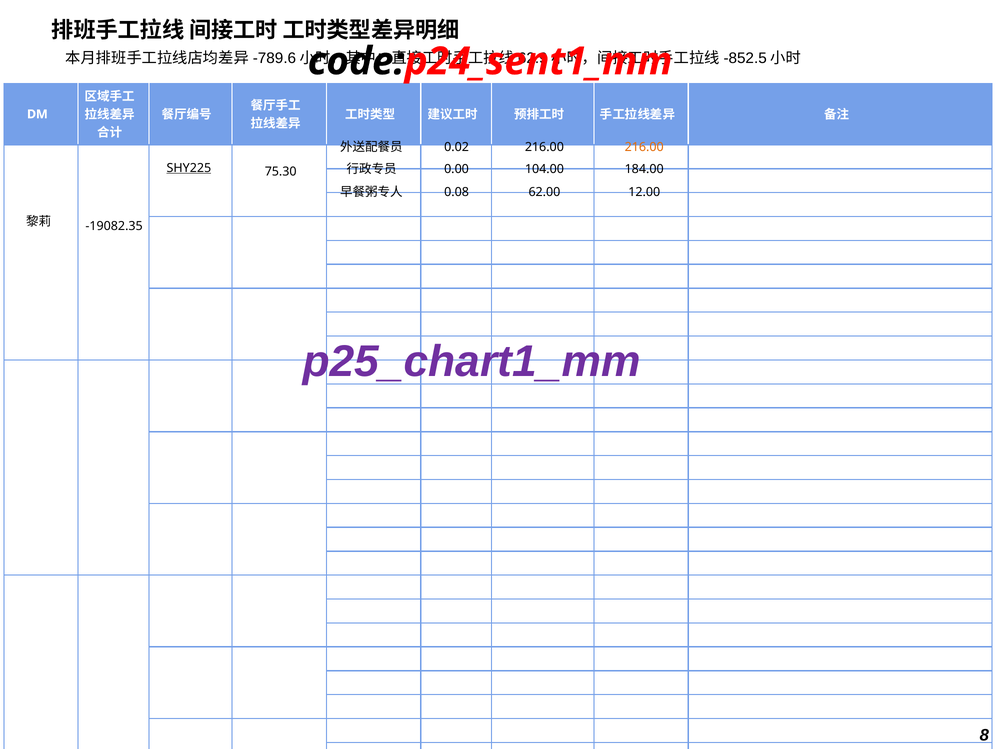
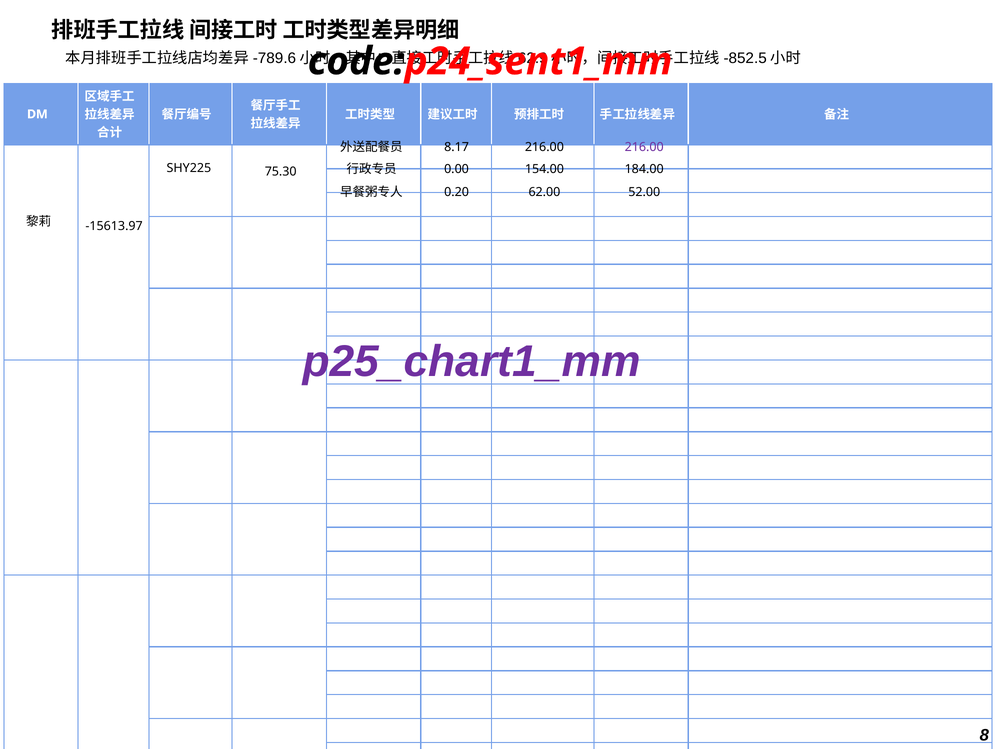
0.02: 0.02 -> 8.17
216.00 at (644, 147) colour: orange -> purple
SHY225 underline: present -> none
104.00: 104.00 -> 154.00
0.08: 0.08 -> 0.20
12.00: 12.00 -> 52.00
-19082.35: -19082.35 -> -15613.97
